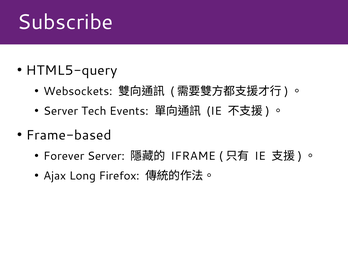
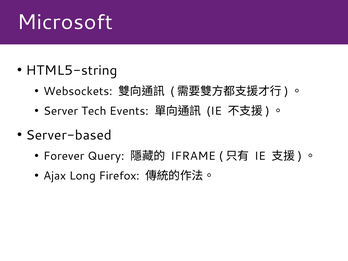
Subscribe: Subscribe -> Microsoft
HTML5-query: HTML5-query -> HTML5-string
Frame-based: Frame-based -> Server-based
Forever Server: Server -> Query
